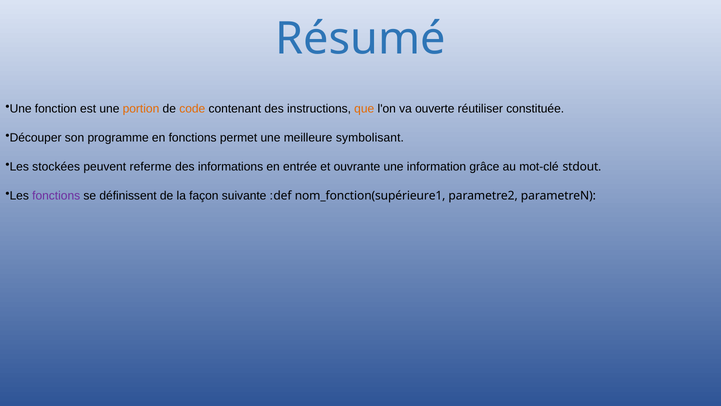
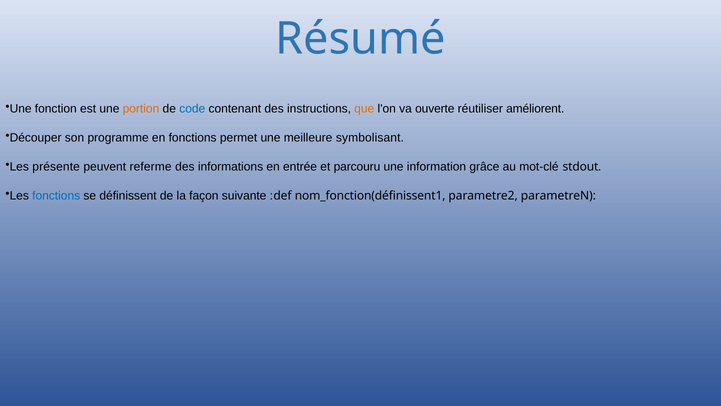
code colour: orange -> blue
constituée: constituée -> améliorent
stockées: stockées -> présente
ouvrante: ouvrante -> parcouru
fonctions at (56, 195) colour: purple -> blue
nom_fonction(supérieure1: nom_fonction(supérieure1 -> nom_fonction(définissent1
